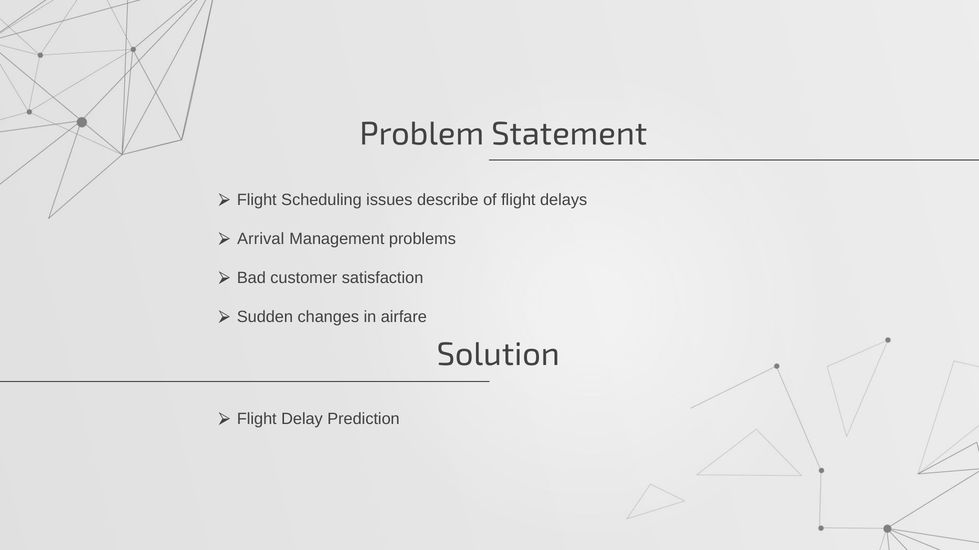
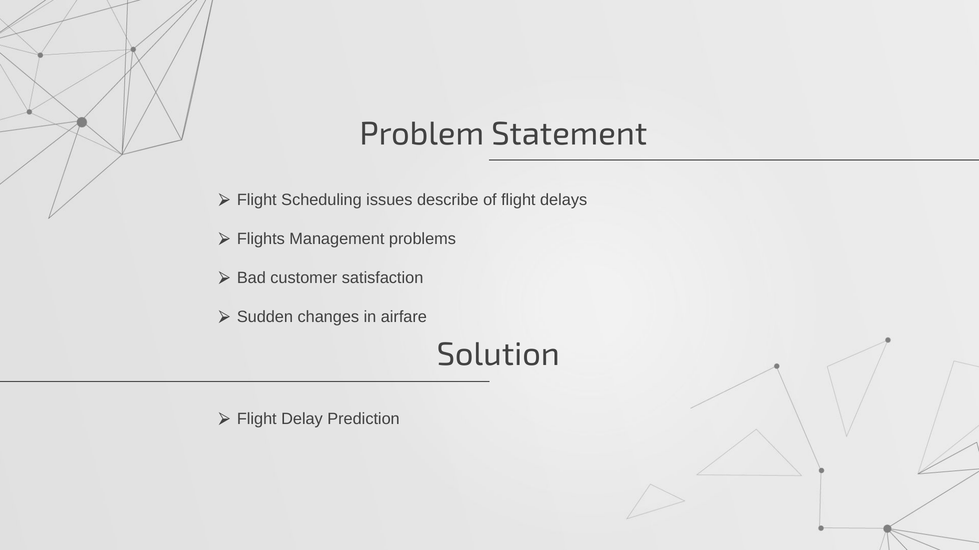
Arrival: Arrival -> Flights
